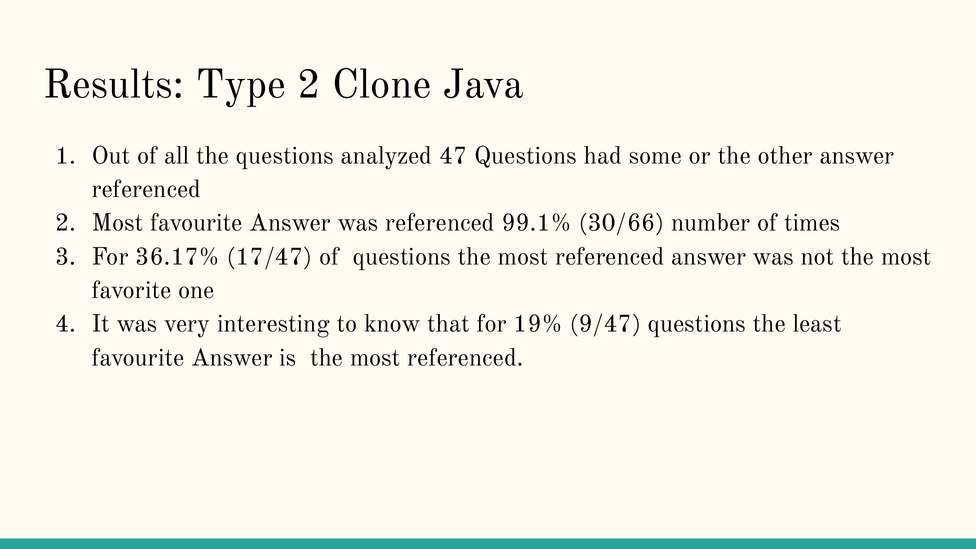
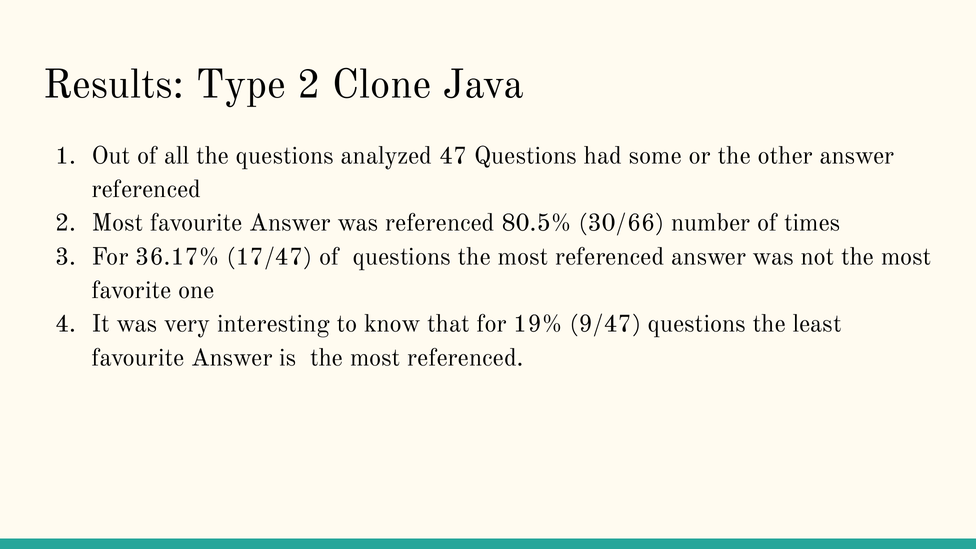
99.1%: 99.1% -> 80.5%
